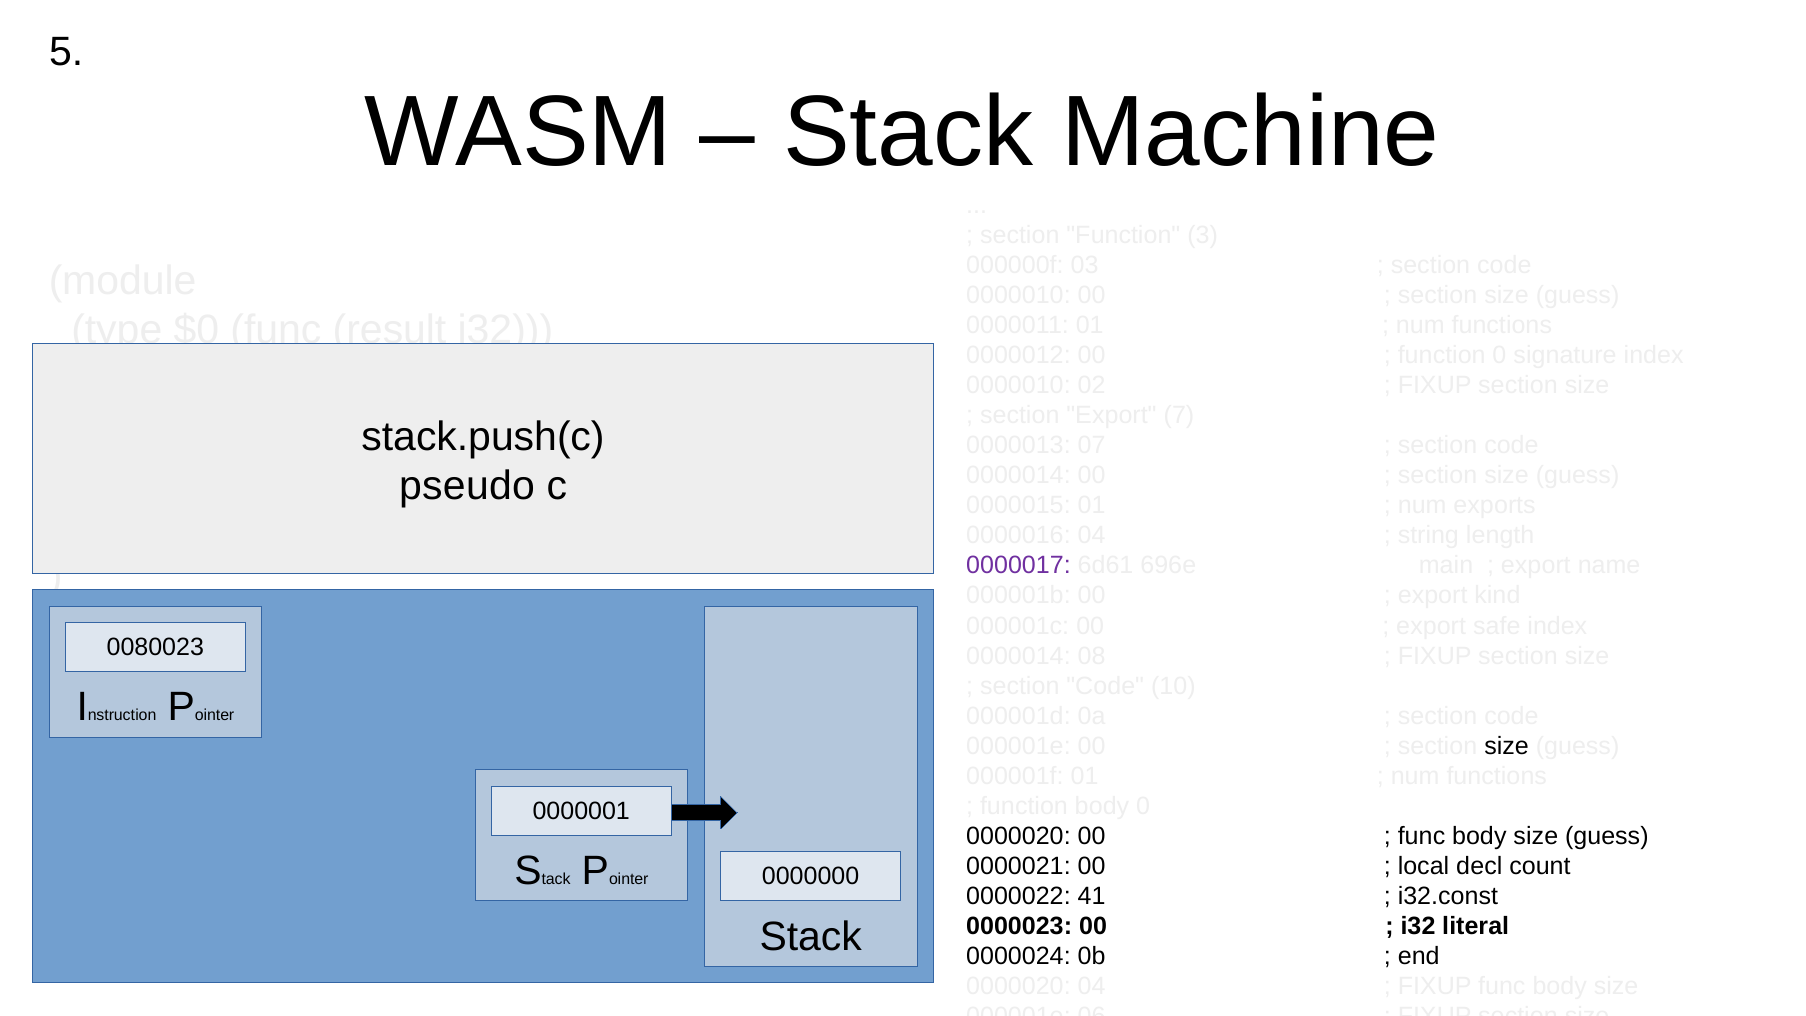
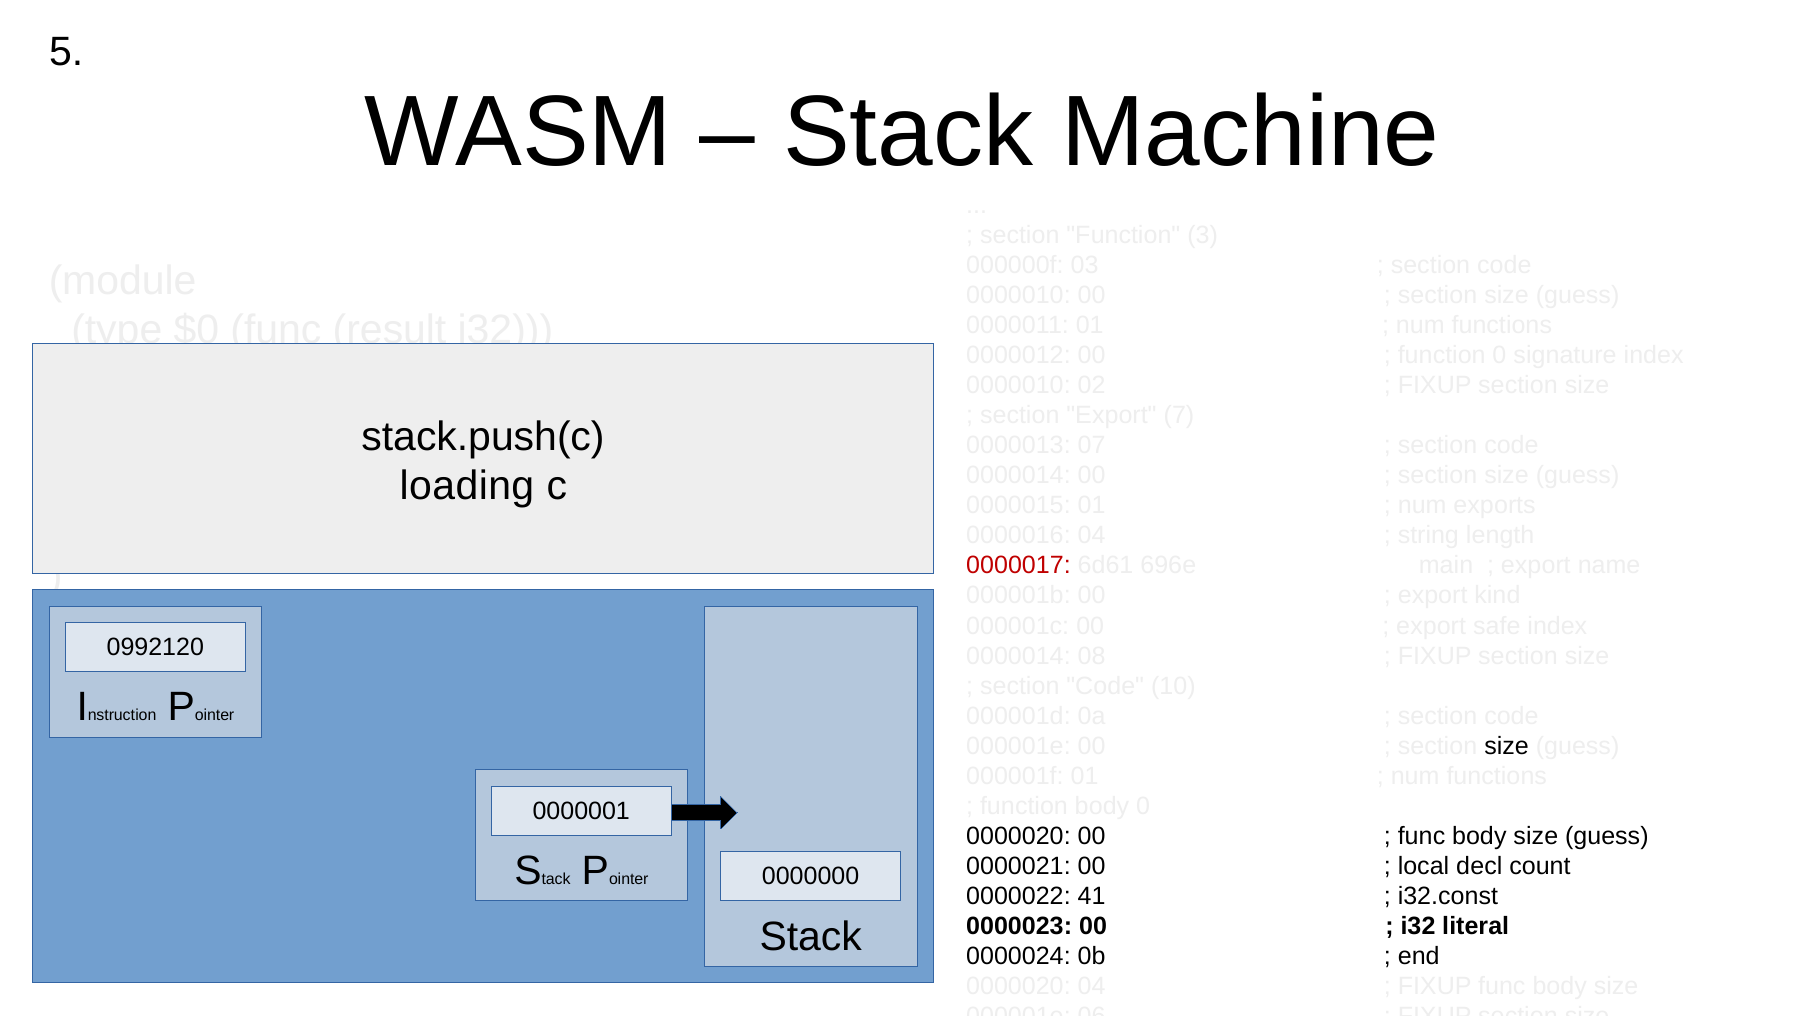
pseudo: pseudo -> loading
0000017 colour: purple -> red
0080023: 0080023 -> 0992120
